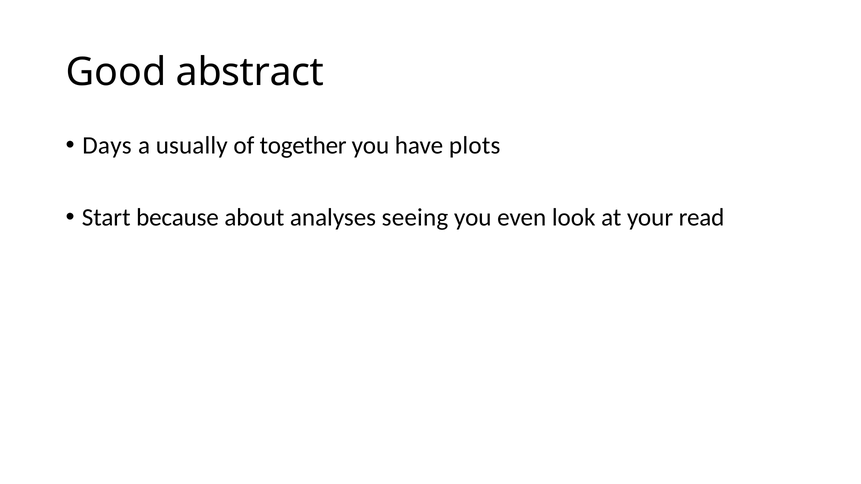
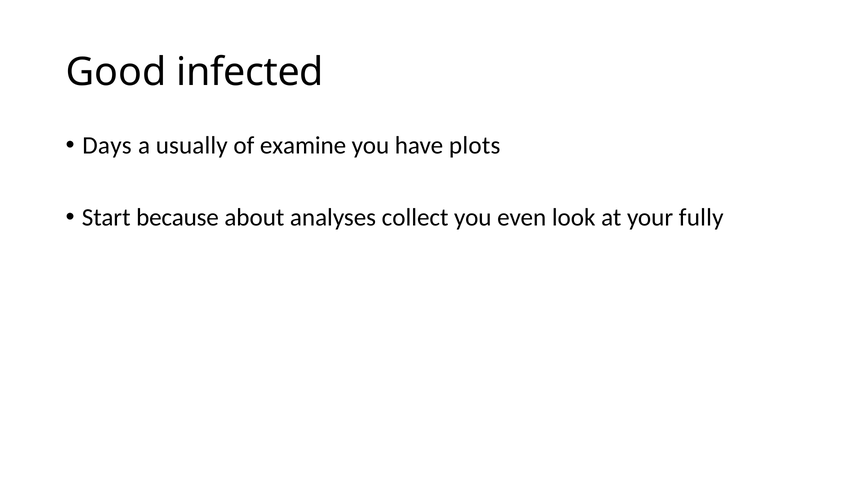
abstract: abstract -> infected
together: together -> examine
seeing: seeing -> collect
read: read -> fully
